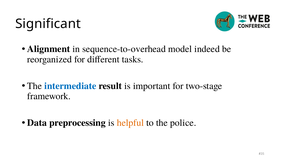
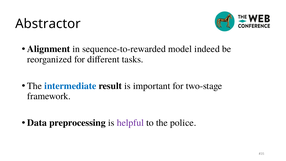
Significant: Significant -> Abstractor
sequence-to-overhead: sequence-to-overhead -> sequence-to-rewarded
helpful colour: orange -> purple
